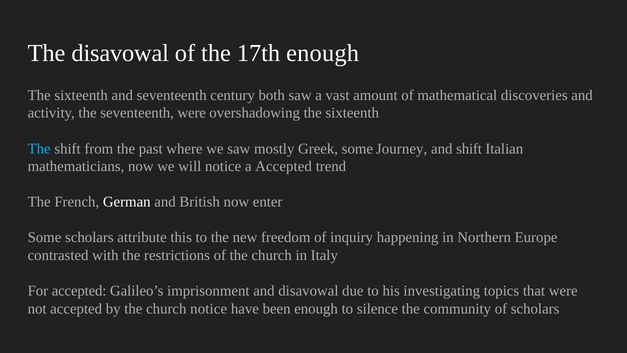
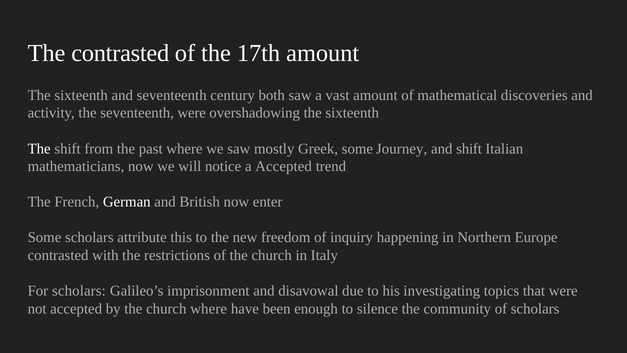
The disavowal: disavowal -> contrasted
17th enough: enough -> amount
The at (39, 149) colour: light blue -> white
For accepted: accepted -> scholars
church notice: notice -> where
